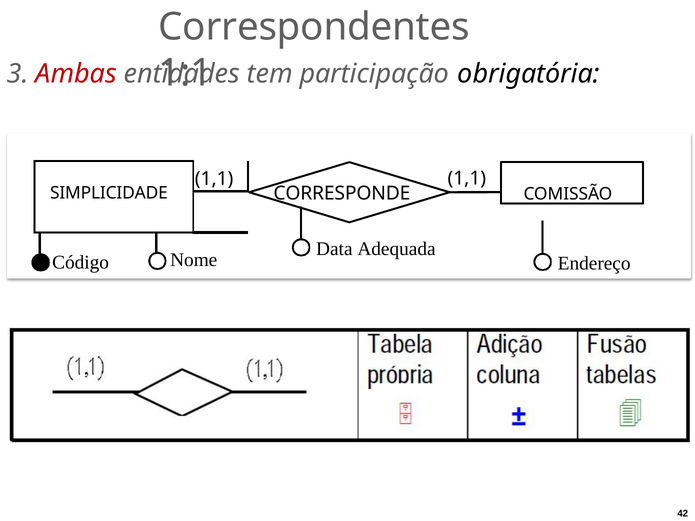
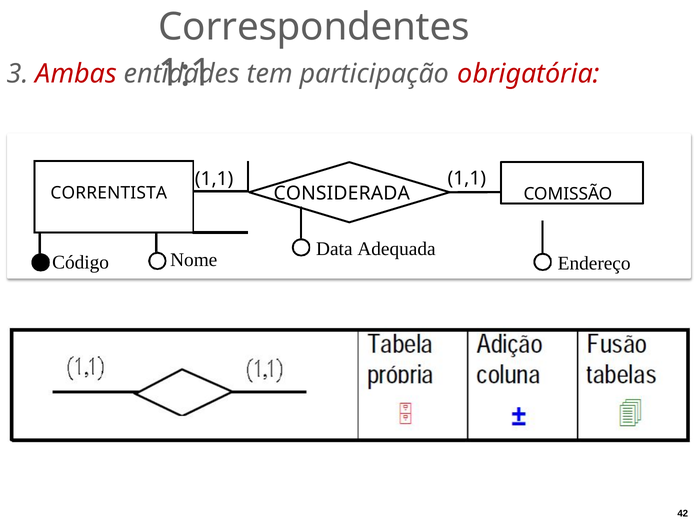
obrigatória colour: black -> red
SIMPLICIDADE: SIMPLICIDADE -> CORRENTISTA
CORRESPONDE: CORRESPONDE -> CONSIDERADA
